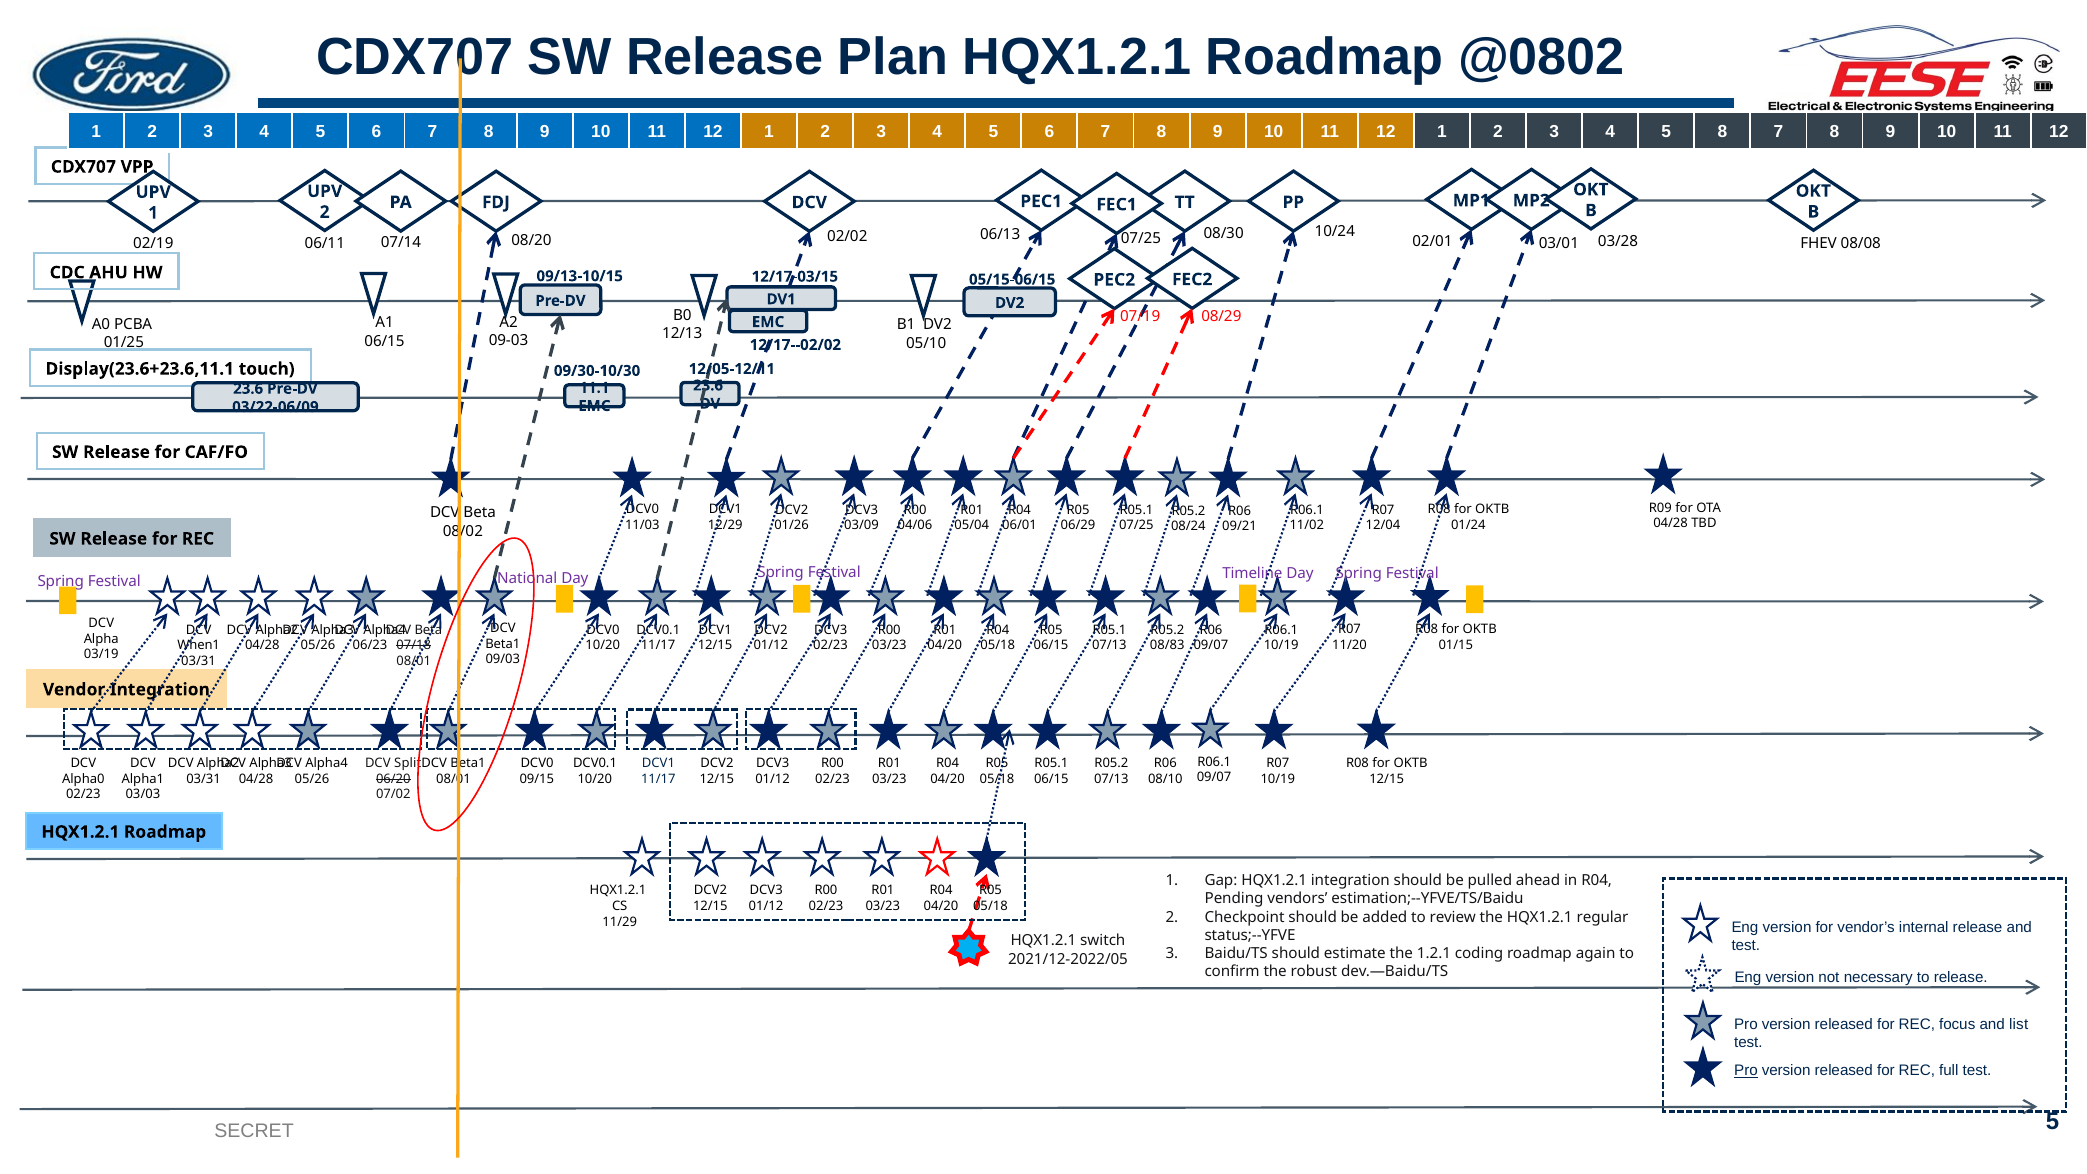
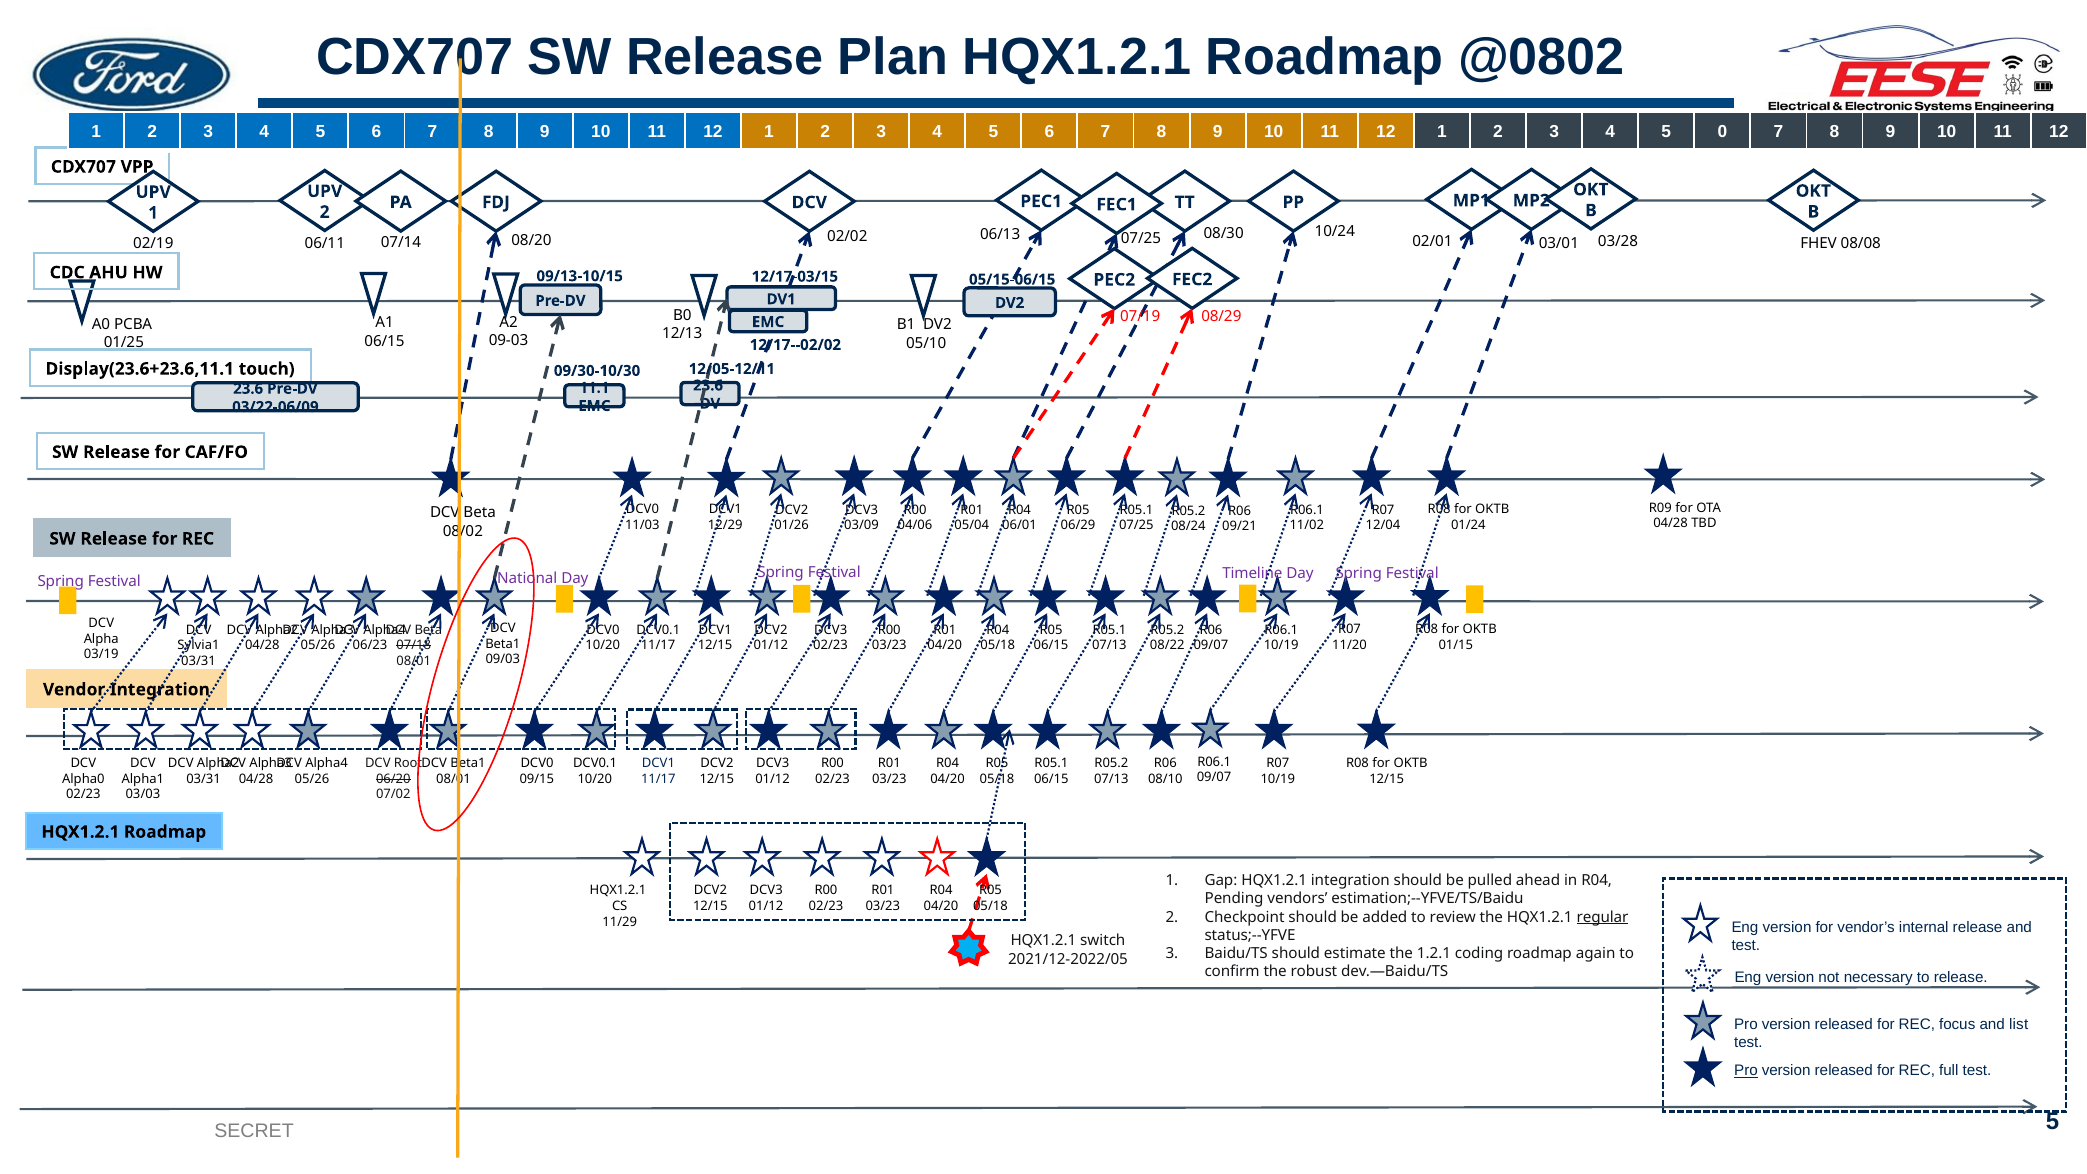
5 8: 8 -> 0
When1: When1 -> Sylvia1
08/83: 08/83 -> 08/22
Split: Split -> Root
regular underline: none -> present
